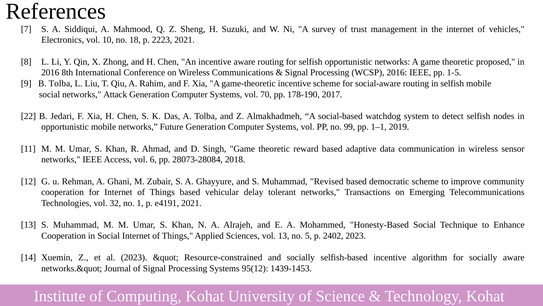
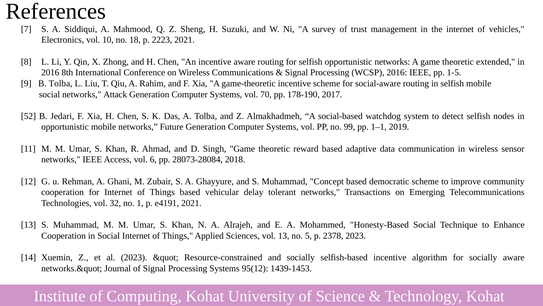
proposed: proposed -> extended
22: 22 -> 52
Revised: Revised -> Concept
2402: 2402 -> 2378
